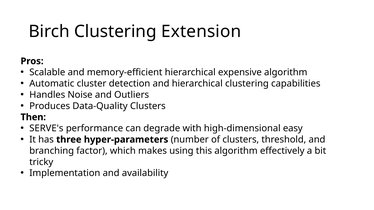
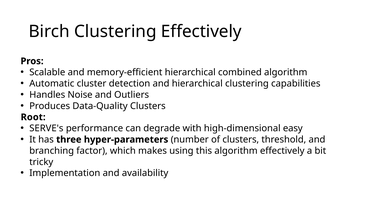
Clustering Extension: Extension -> Effectively
expensive: expensive -> combined
Then: Then -> Root
